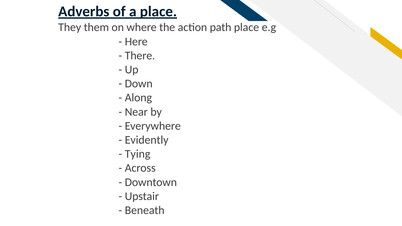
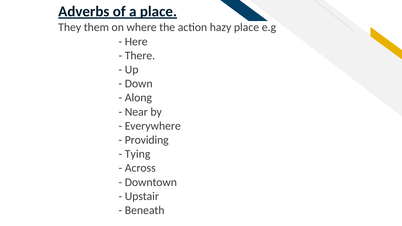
path: path -> hazy
Evidently: Evidently -> Providing
